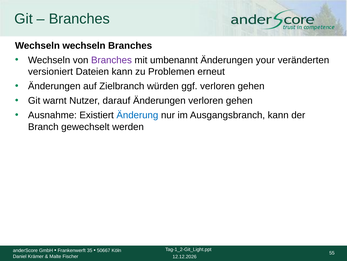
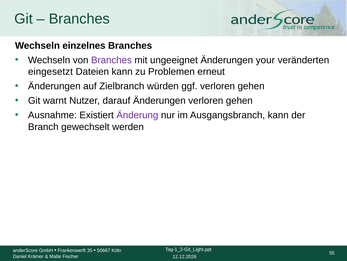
Wechseln wechseln: wechseln -> einzelnes
umbenannt: umbenannt -> ungeeignet
versioniert: versioniert -> eingesetzt
Änderung colour: blue -> purple
